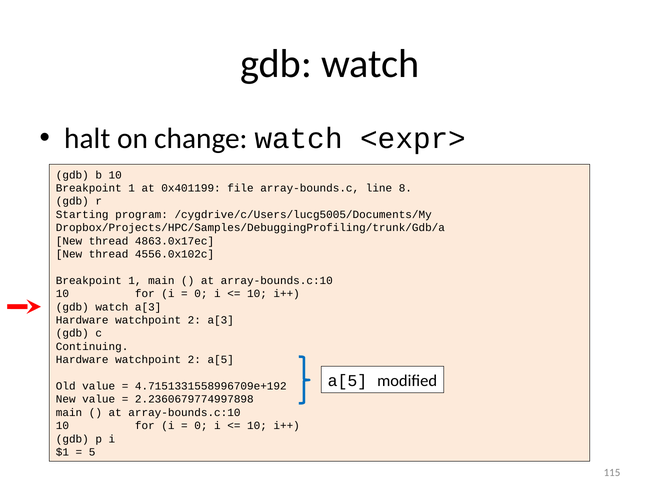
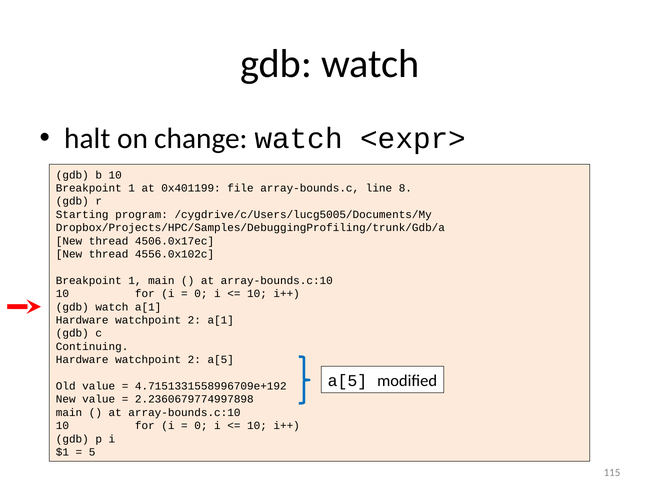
4863.0x17ec: 4863.0x17ec -> 4506.0x17ec
watch a[3: a[3 -> a[1
2 a[3: a[3 -> a[1
